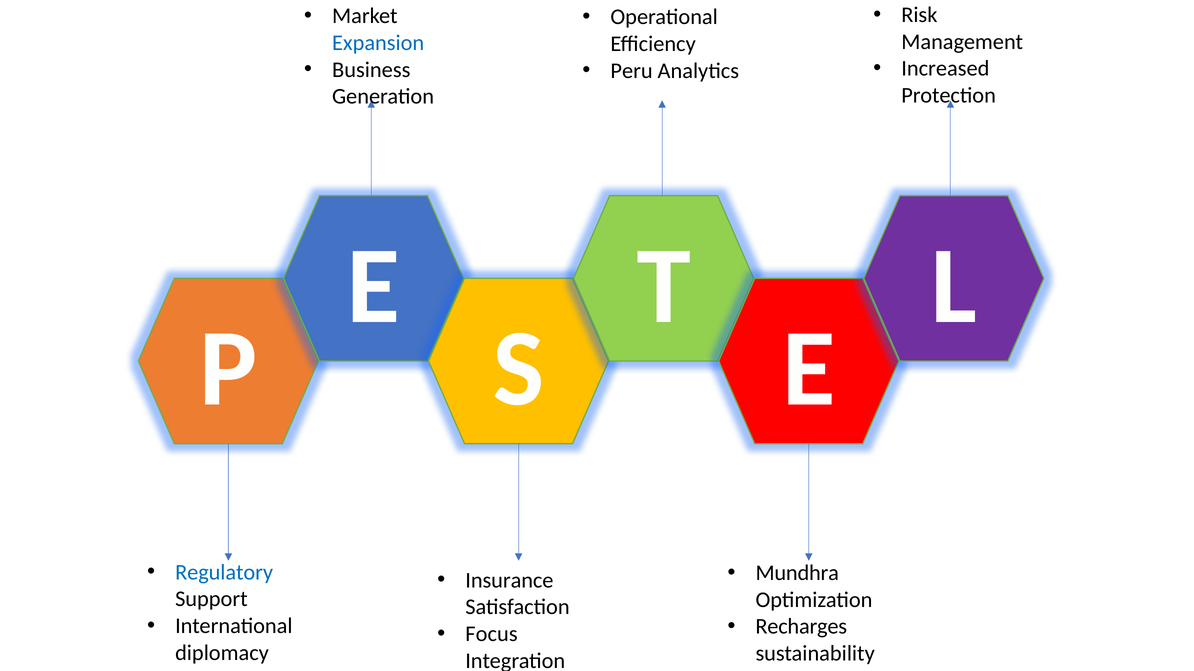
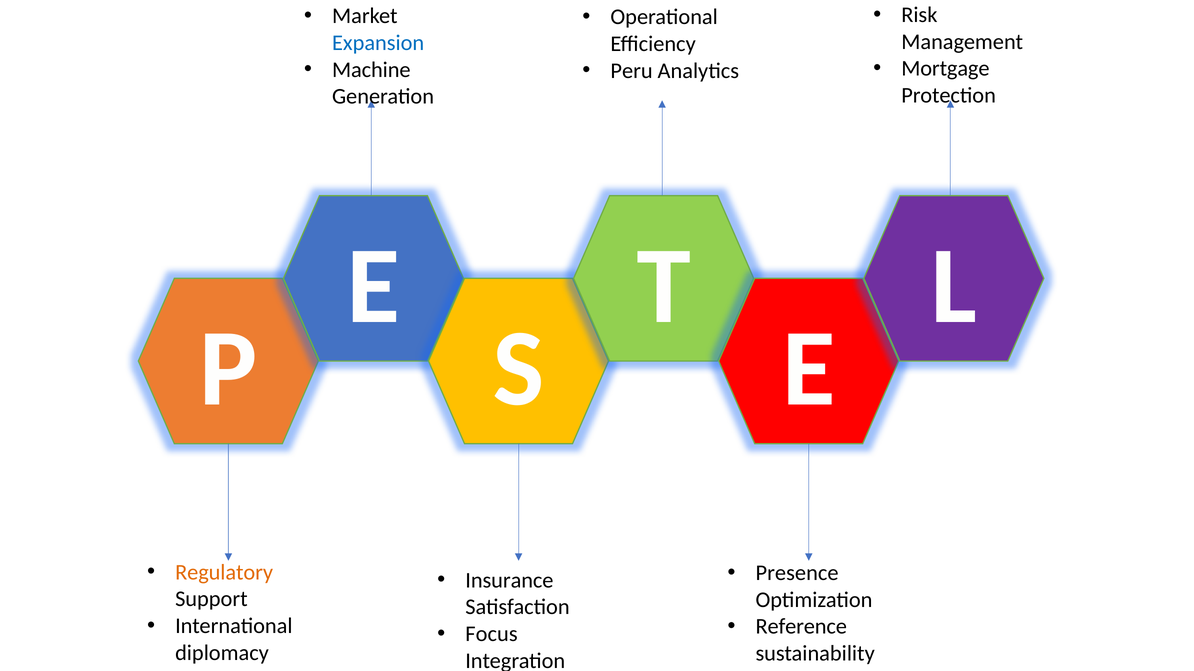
Increased: Increased -> Mortgage
Business: Business -> Machine
Regulatory colour: blue -> orange
Mundhra: Mundhra -> Presence
Recharges: Recharges -> Reference
